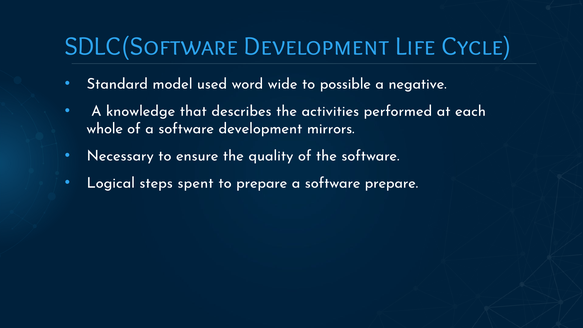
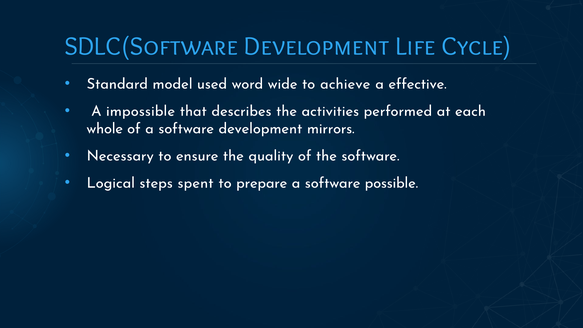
possible: possible -> achieve
negative: negative -> effective
knowledge: knowledge -> impossible
software prepare: prepare -> possible
